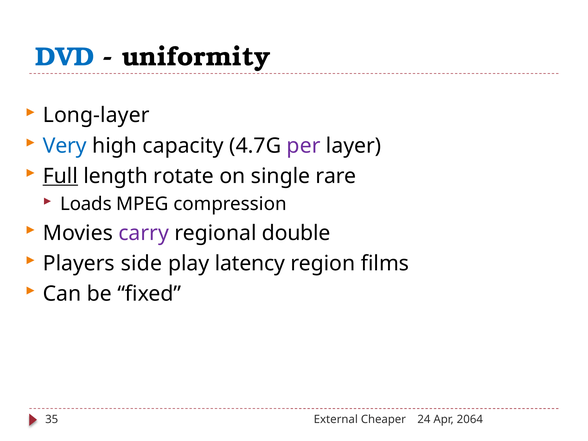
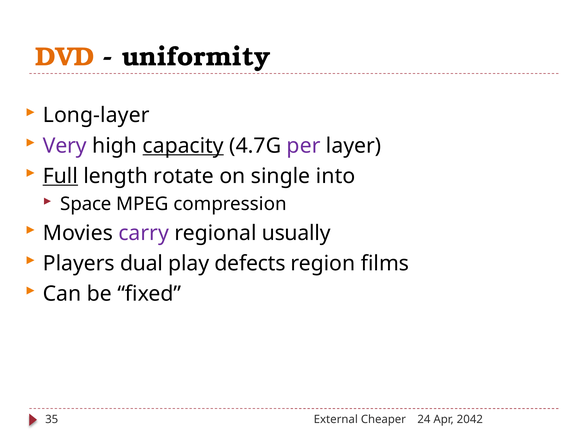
DVD colour: blue -> orange
Very colour: blue -> purple
capacity underline: none -> present
rare: rare -> into
Loads: Loads -> Space
double: double -> usually
side: side -> dual
latency: latency -> defects
2064: 2064 -> 2042
